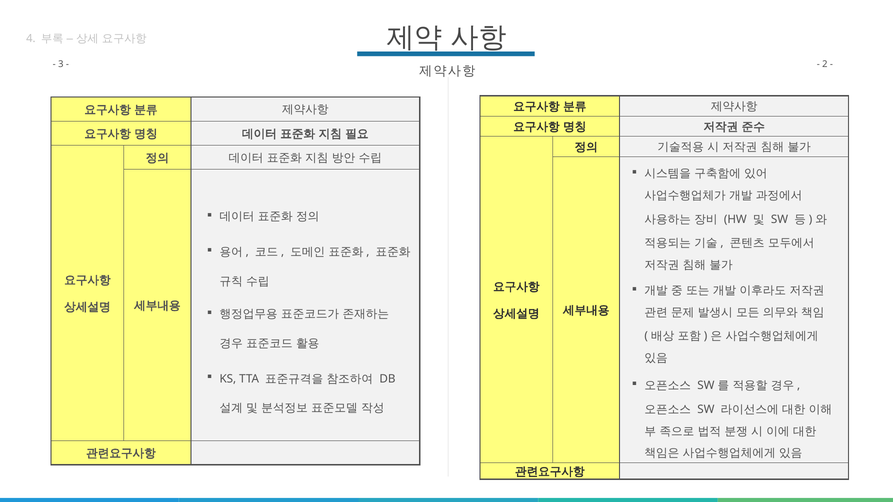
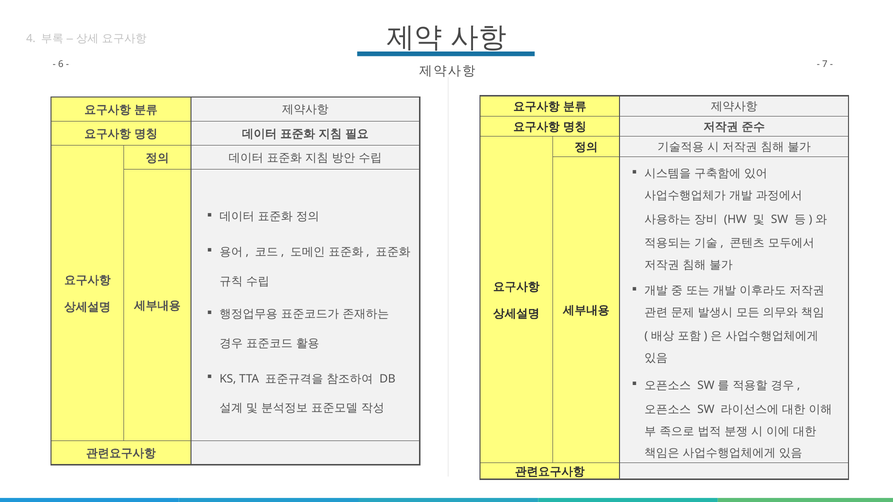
3: 3 -> 6
2: 2 -> 7
